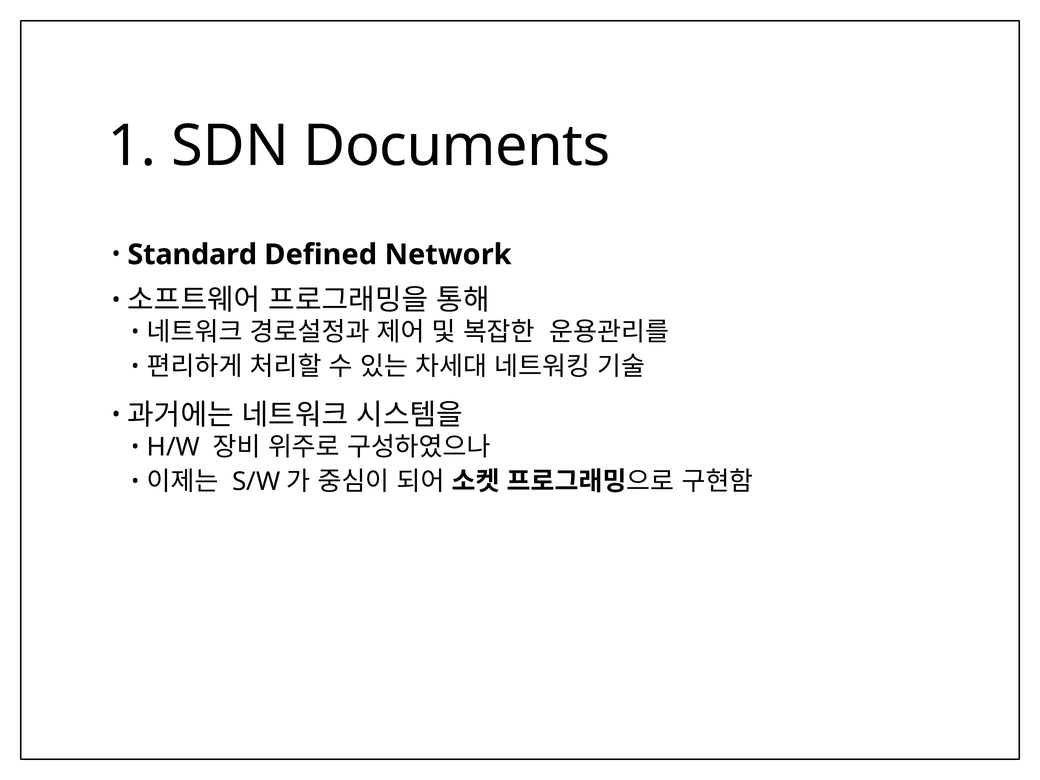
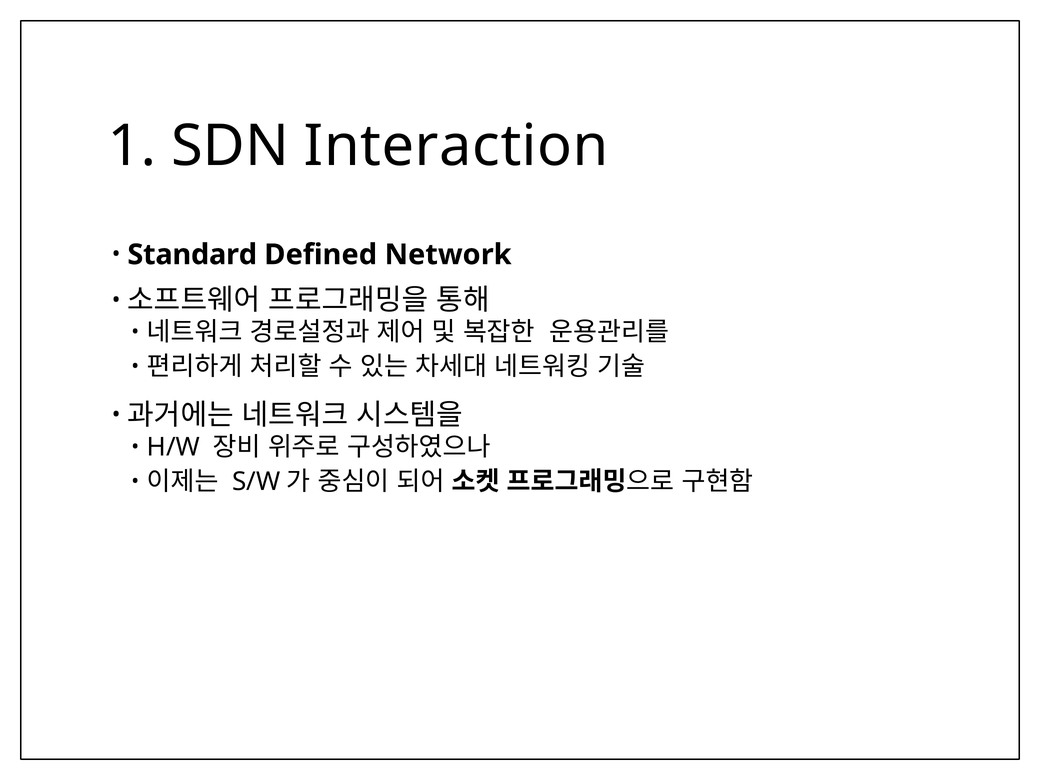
Documents: Documents -> Interaction
